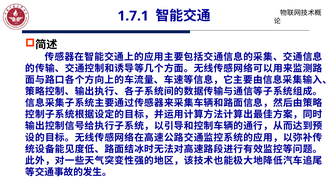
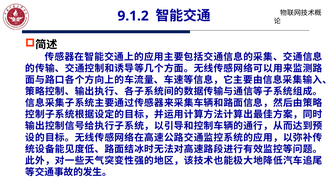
1.7.1: 1.7.1 -> 9.1.2
